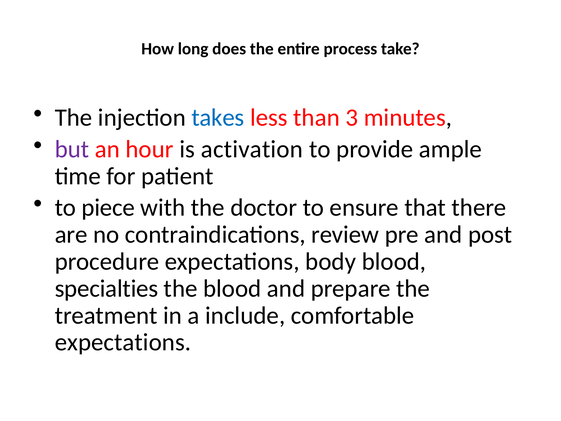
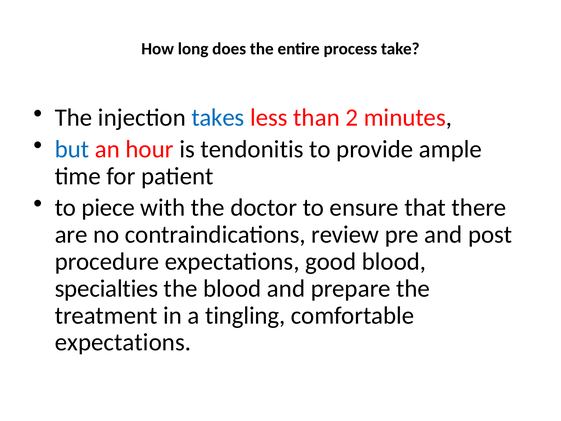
3: 3 -> 2
but colour: purple -> blue
activation: activation -> tendonitis
body: body -> good
include: include -> tingling
